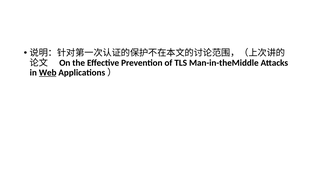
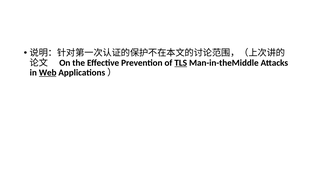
TLS underline: none -> present
